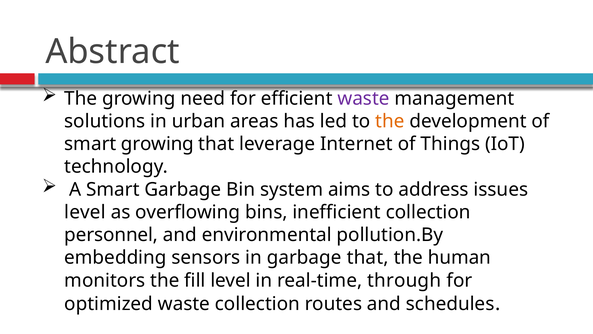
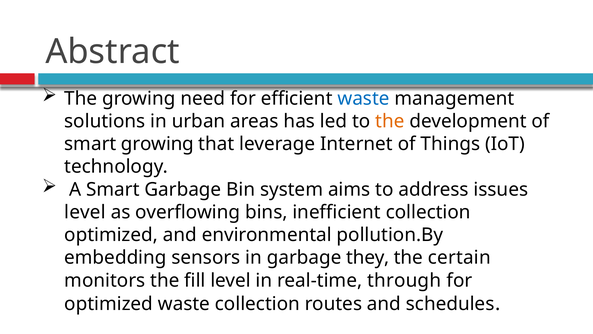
waste at (364, 98) colour: purple -> blue
personnel at (111, 235): personnel -> optimized
garbage that: that -> they
human: human -> certain
